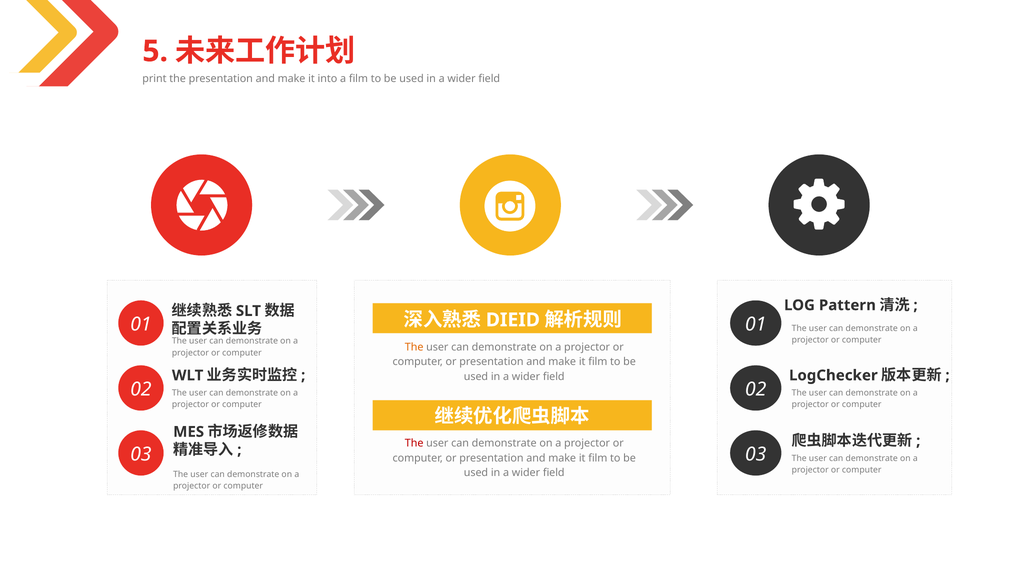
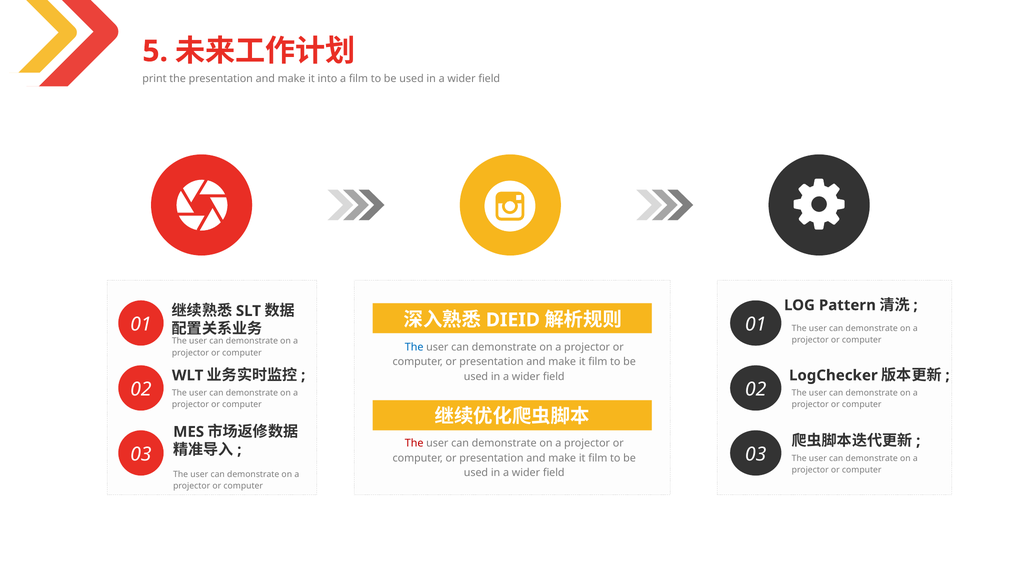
The at (414, 347) colour: orange -> blue
